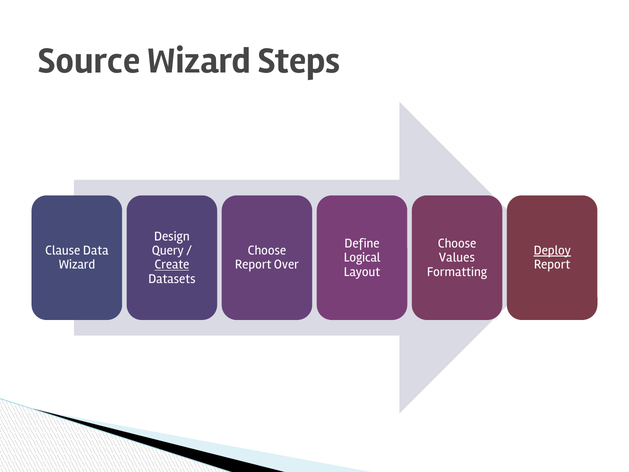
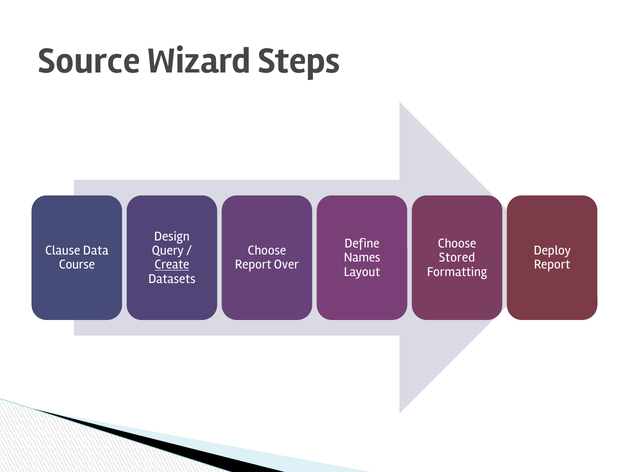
Deploy underline: present -> none
Logical: Logical -> Names
Values: Values -> Stored
Wizard at (77, 265): Wizard -> Course
